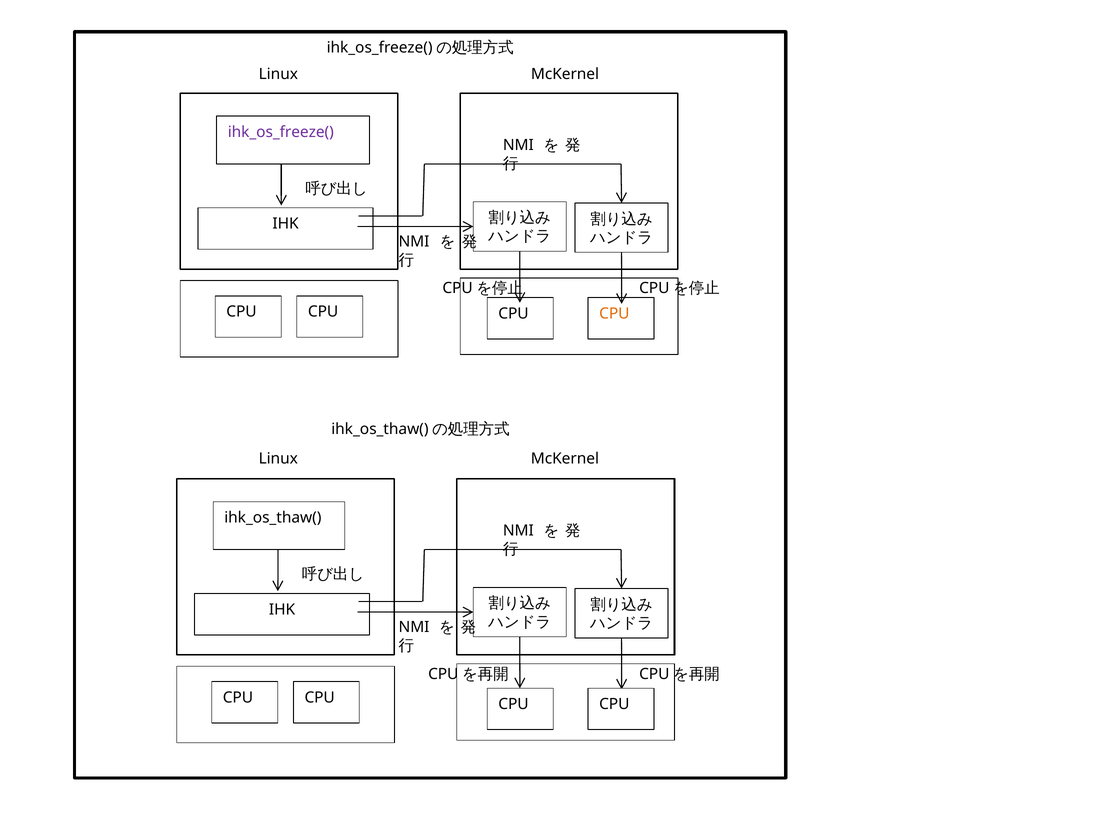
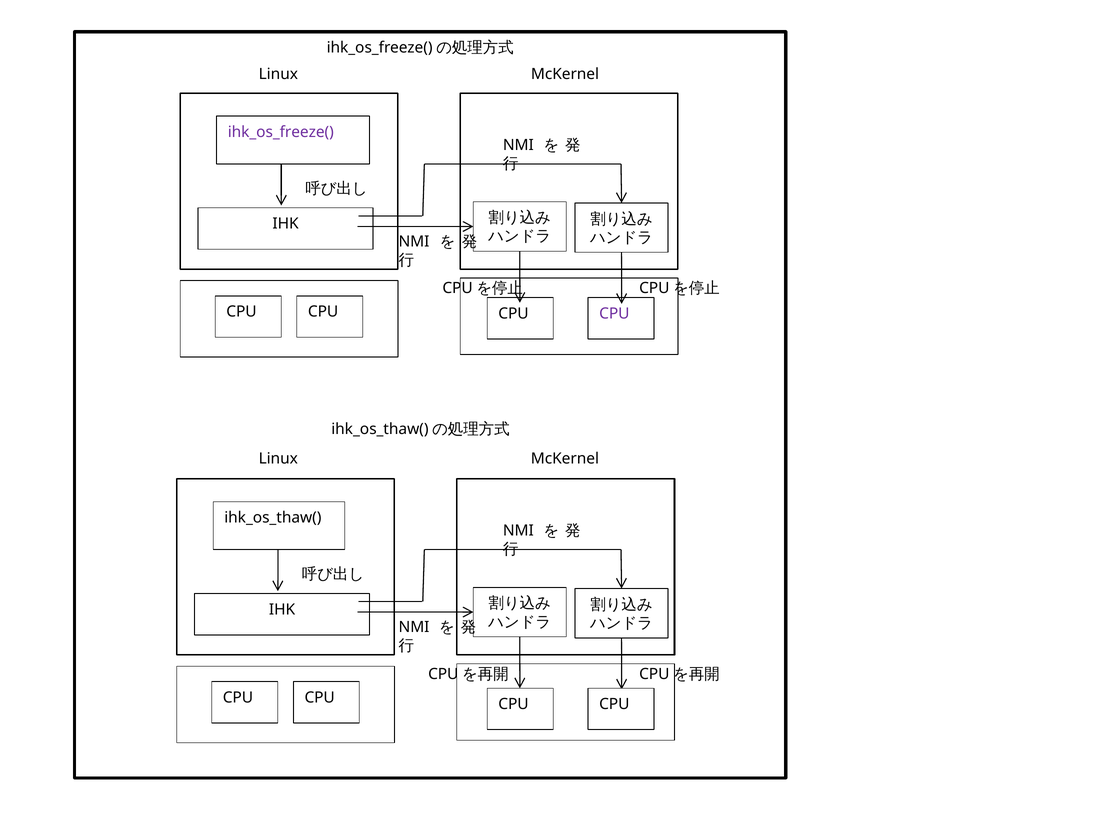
CPU at (614, 314) colour: orange -> purple
